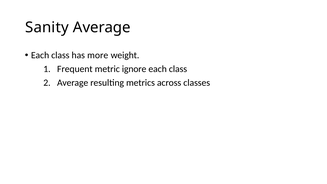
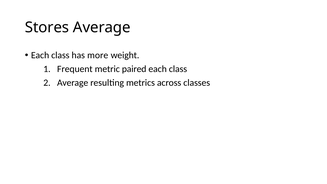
Sanity: Sanity -> Stores
ignore: ignore -> paired
